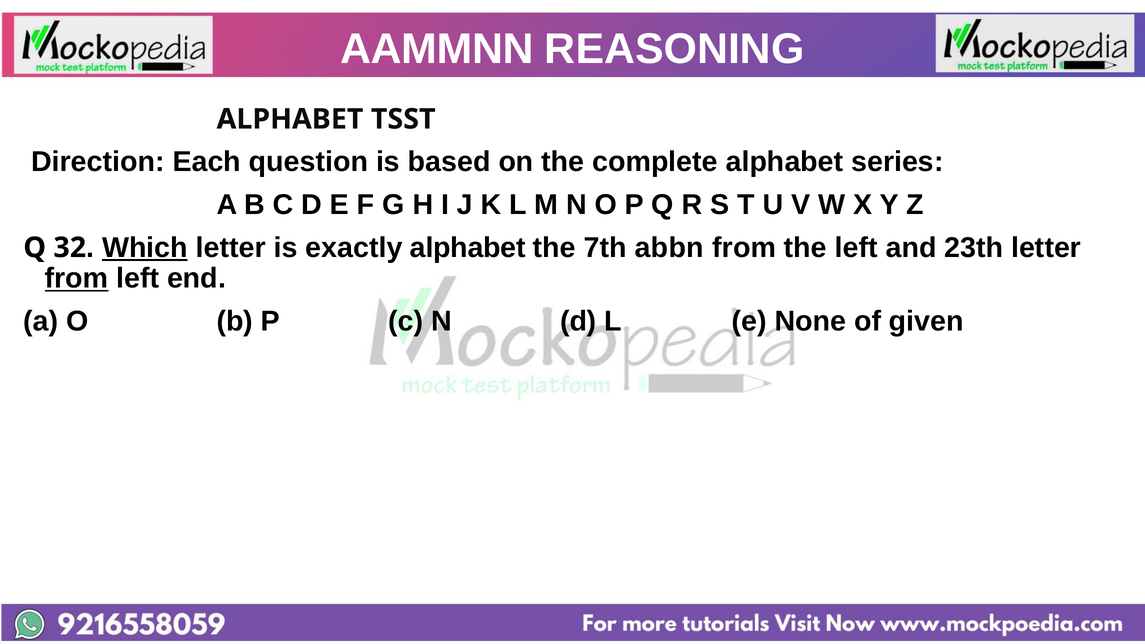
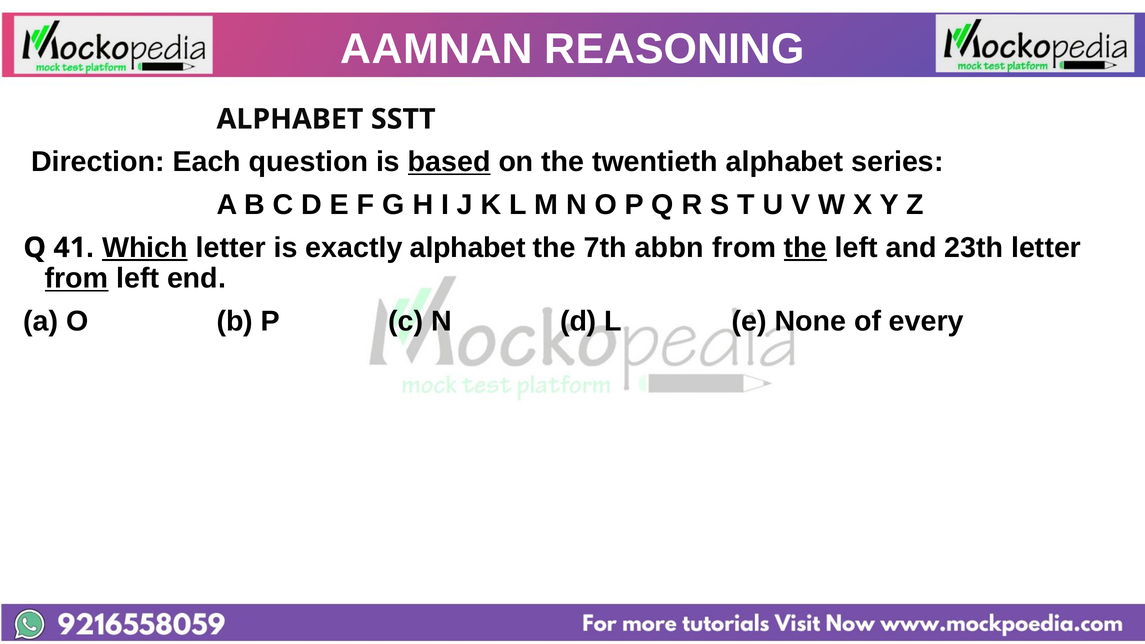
AAMMNN: AAMMNN -> AAMNAN
TSST: TSST -> SSTT
based underline: none -> present
complete: complete -> twentieth
32: 32 -> 41
the at (805, 248) underline: none -> present
given: given -> every
